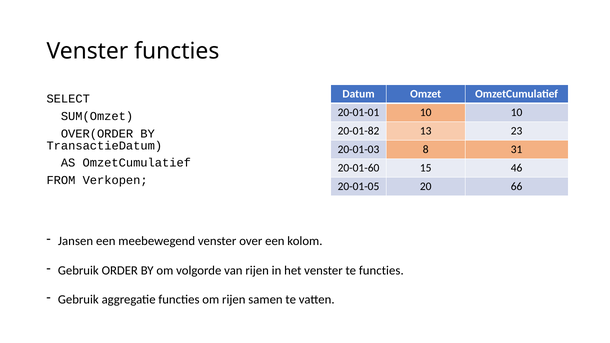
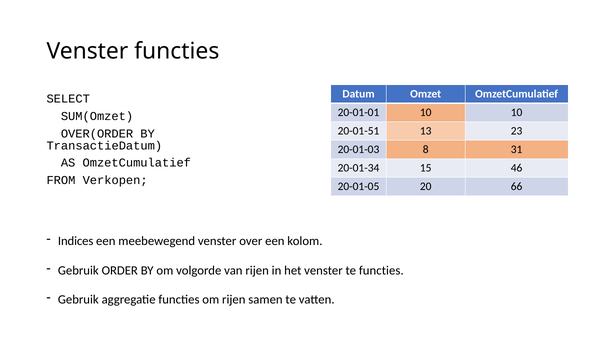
20-01-82: 20-01-82 -> 20-01-51
20-01-60: 20-01-60 -> 20-01-34
Jansen: Jansen -> Indices
